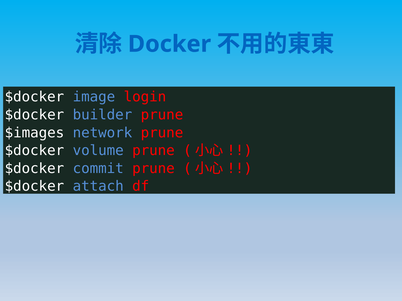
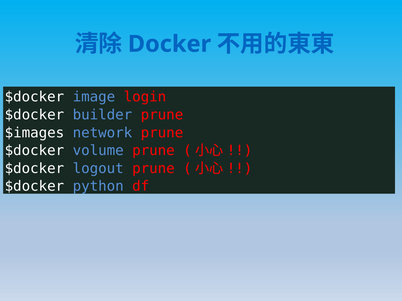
commit: commit -> logout
attach: attach -> python
